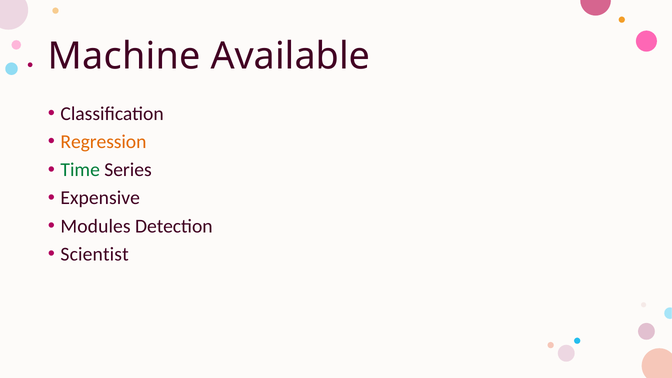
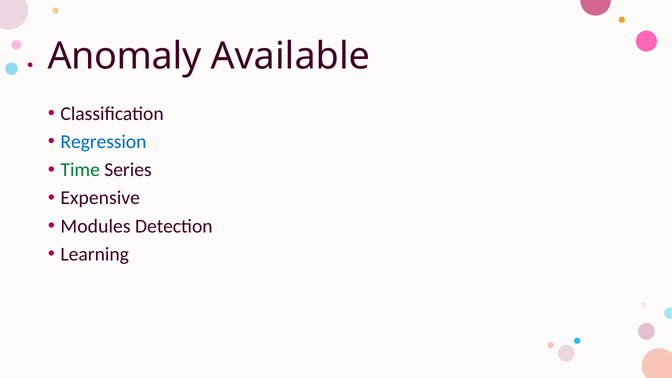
Machine: Machine -> Anomaly
Regression colour: orange -> blue
Scientist: Scientist -> Learning
